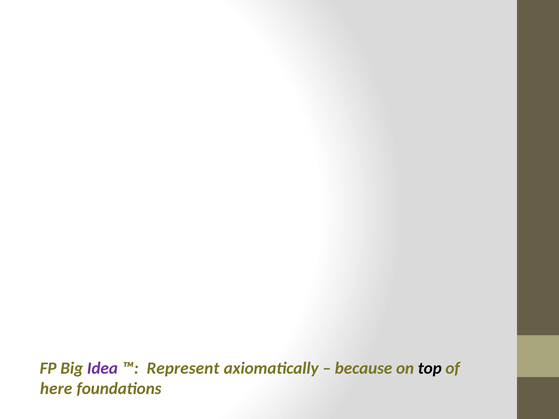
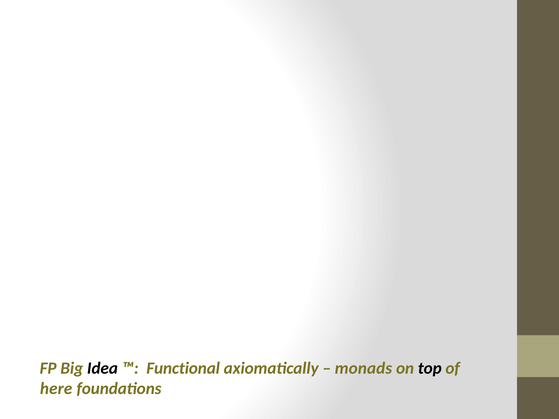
Idea colour: purple -> black
Represent: Represent -> Functional
because: because -> monads
